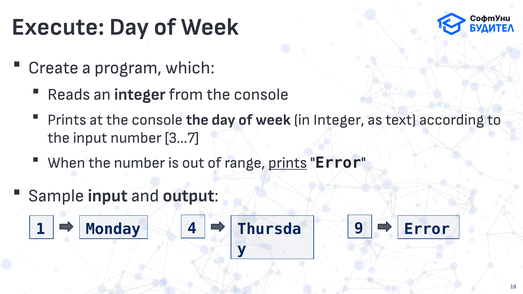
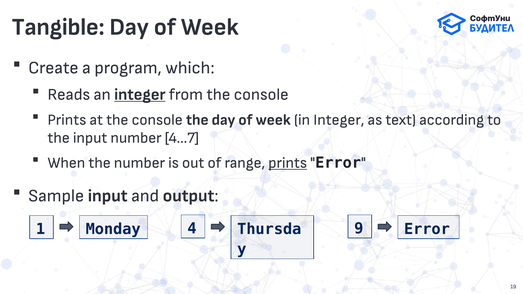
Execute: Execute -> Tangible
integer at (140, 94) underline: none -> present
3…7: 3…7 -> 4…7
